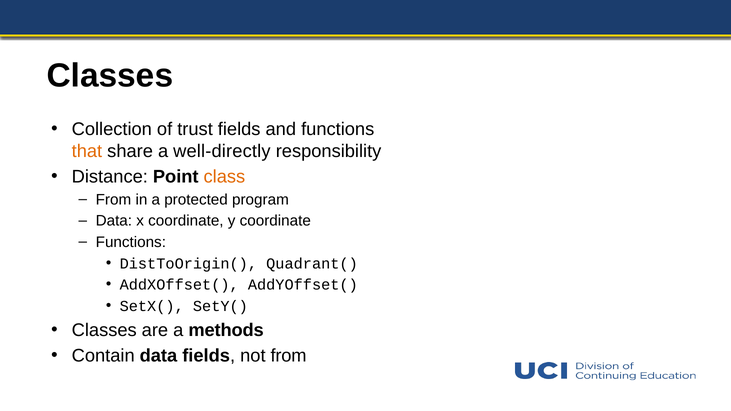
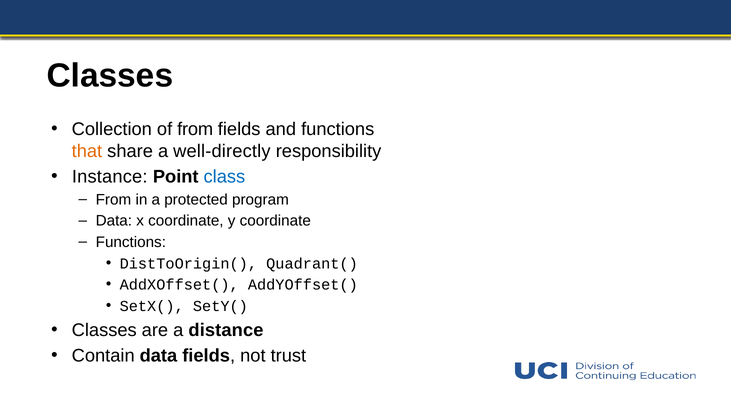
of trust: trust -> from
Distance: Distance -> Instance
class colour: orange -> blue
methods: methods -> distance
not from: from -> trust
